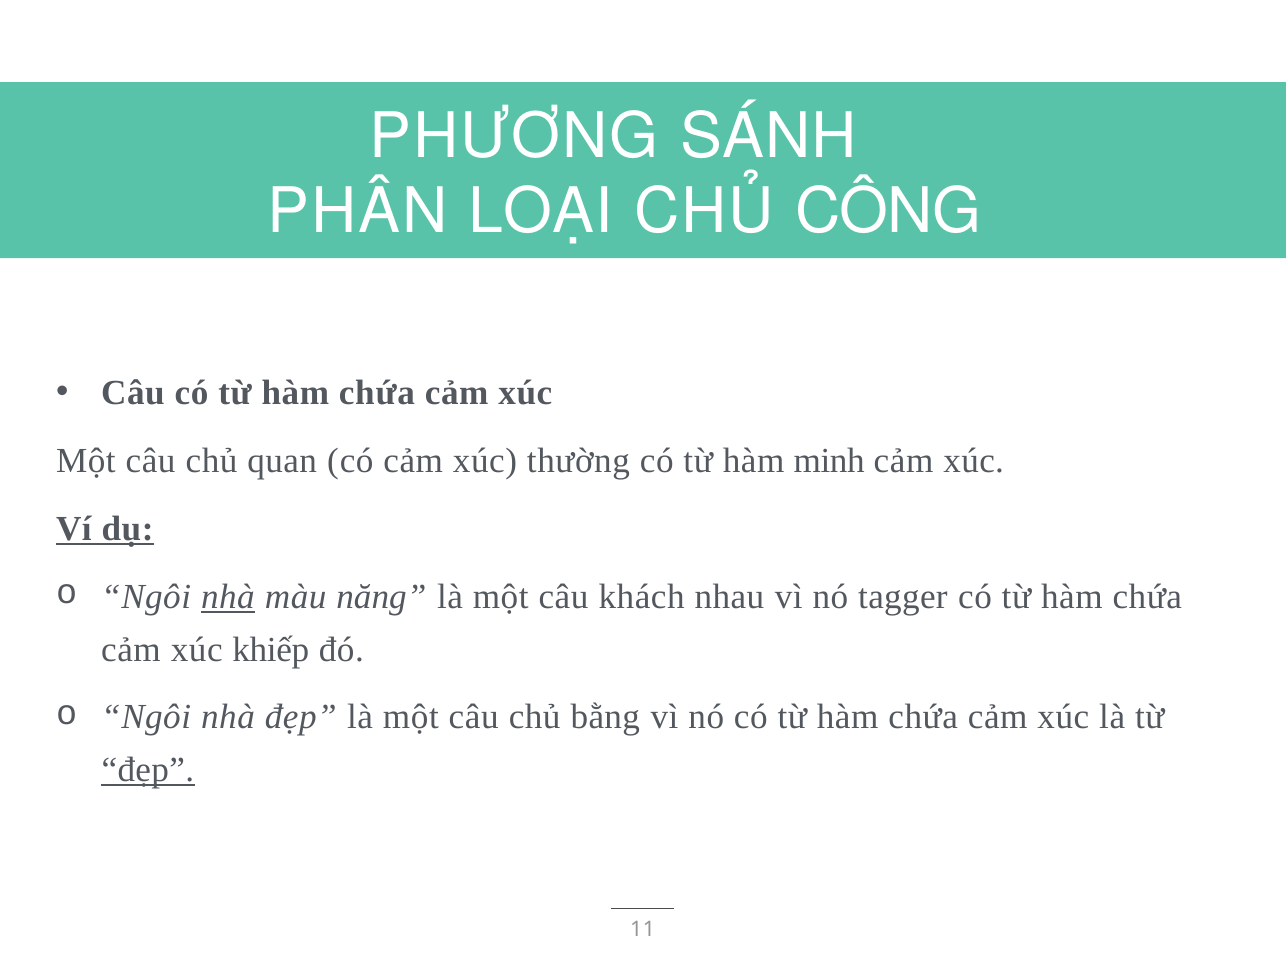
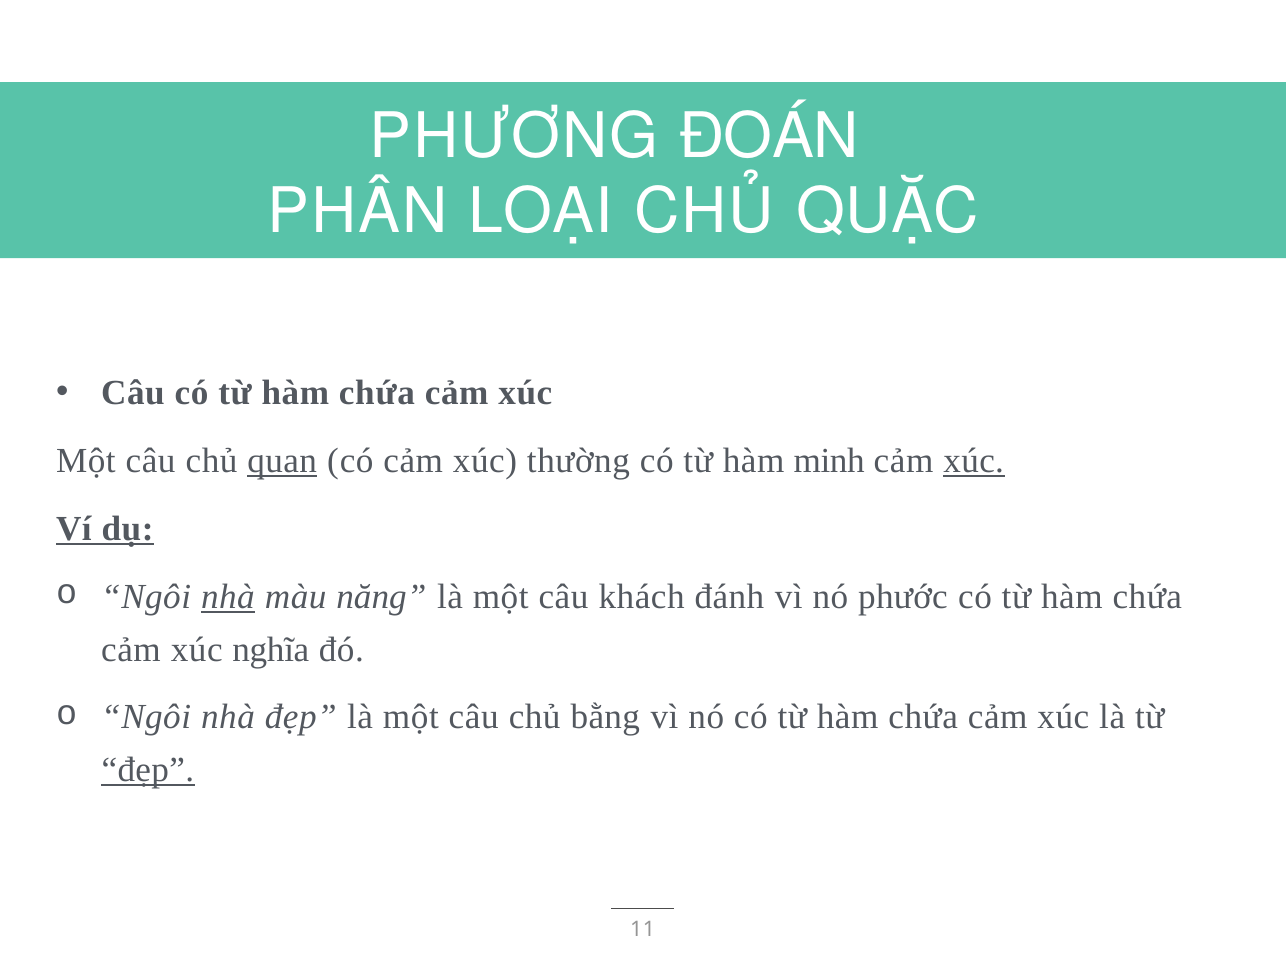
SÁNH: SÁNH -> ĐOÁN
CÔNG: CÔNG -> QUẶC
quan underline: none -> present
xúc at (974, 461) underline: none -> present
nhau: nhau -> đánh
tagger: tagger -> phước
khiếp: khiếp -> nghĩa
